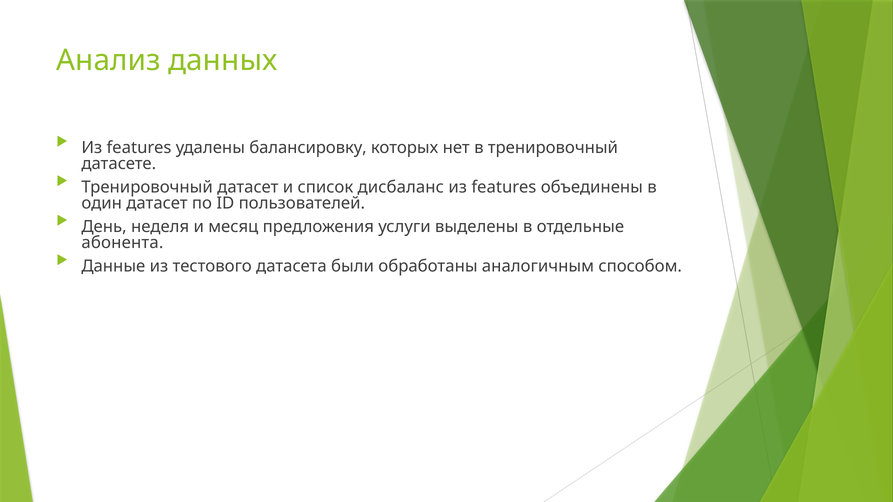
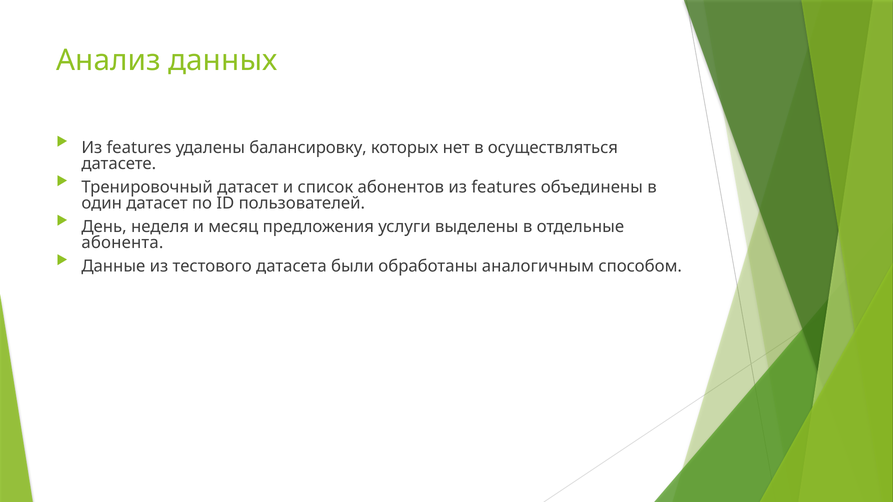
в тренировочный: тренировочный -> осуществляться
дисбаланс: дисбаланс -> абонентов
